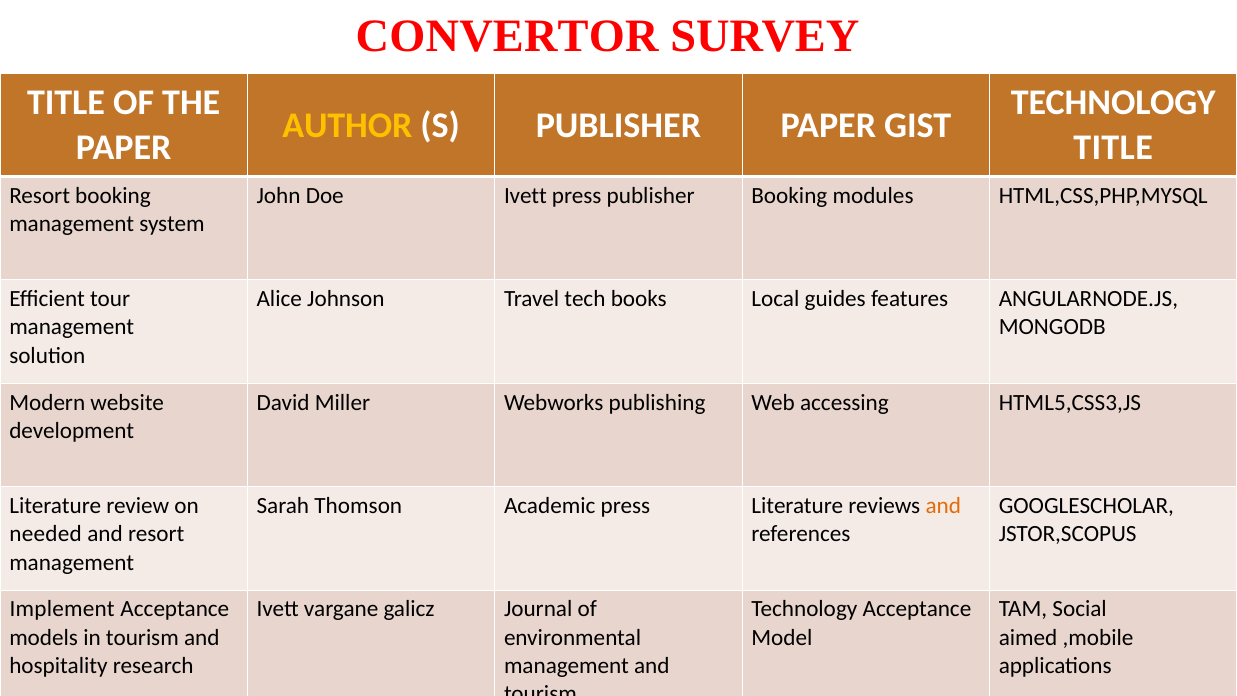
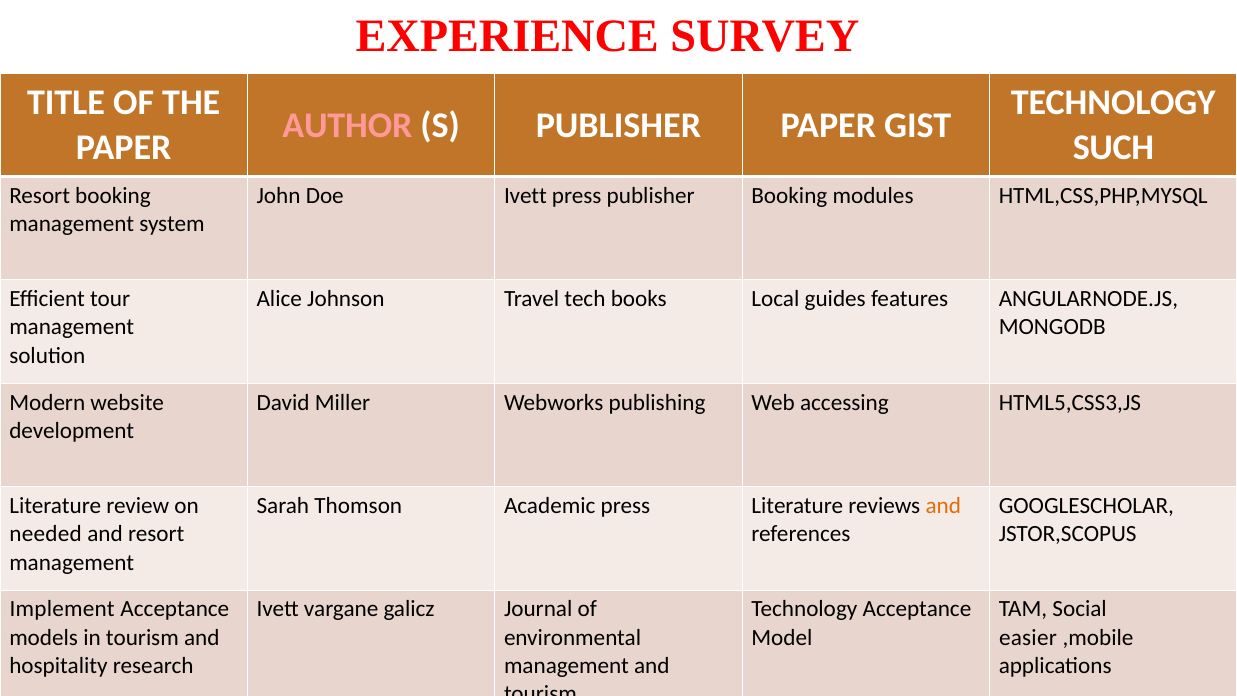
CONVERTOR: CONVERTOR -> EXPERIENCE
AUTHOR colour: yellow -> pink
TITLE at (1113, 147): TITLE -> SUCH
aimed: aimed -> easier
